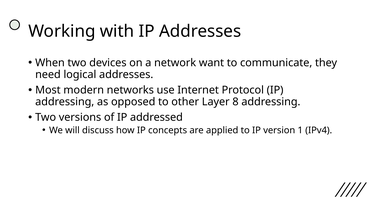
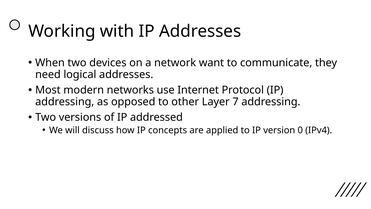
8: 8 -> 7
1: 1 -> 0
